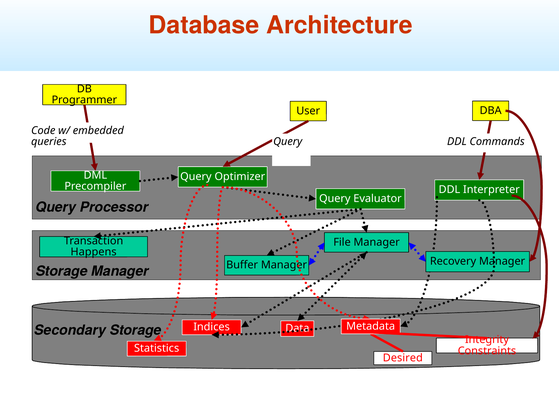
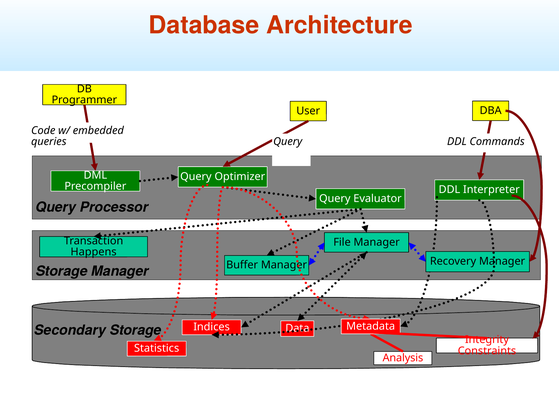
Desired: Desired -> Analysis
